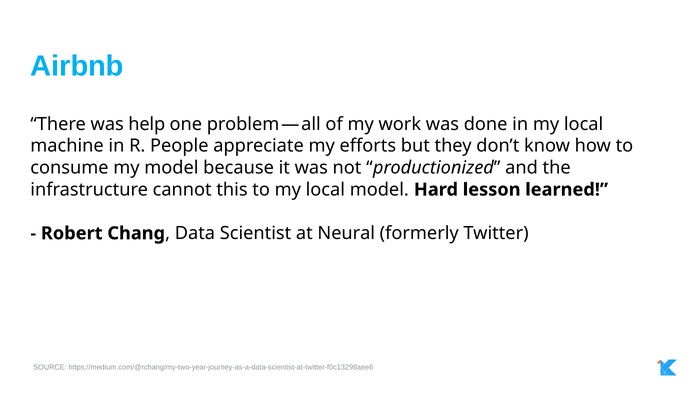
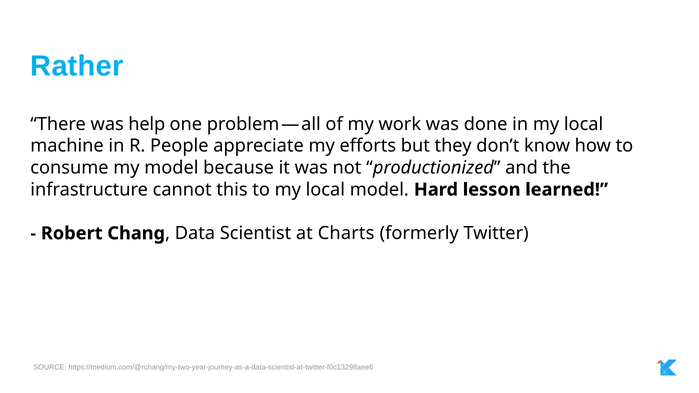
Airbnb: Airbnb -> Rather
Neural: Neural -> Charts
